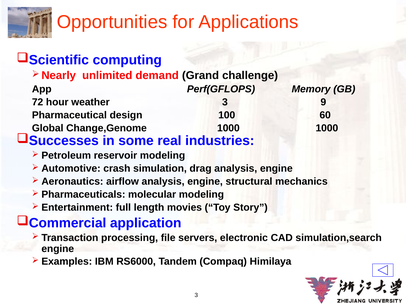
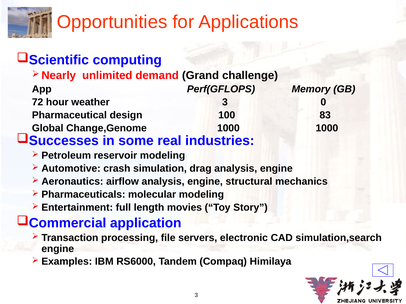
9: 9 -> 0
60: 60 -> 83
